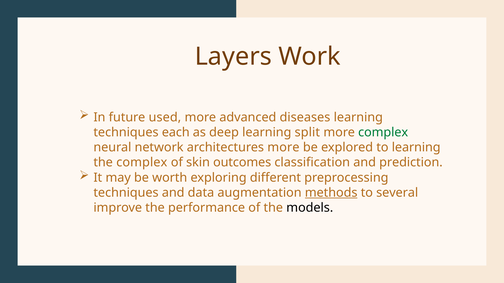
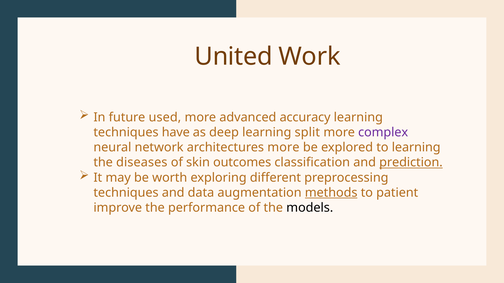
Layers: Layers -> United
diseases: diseases -> accuracy
each: each -> have
complex at (383, 133) colour: green -> purple
the complex: complex -> diseases
prediction underline: none -> present
several: several -> patient
